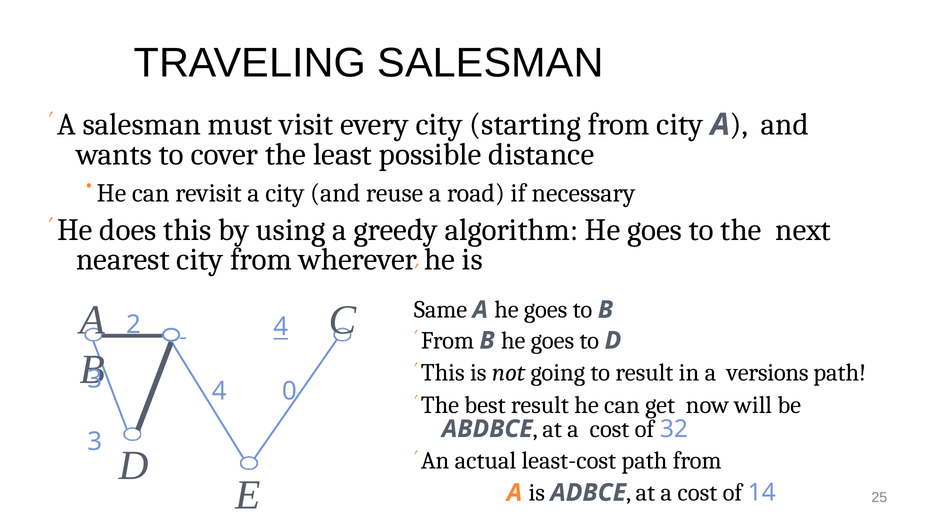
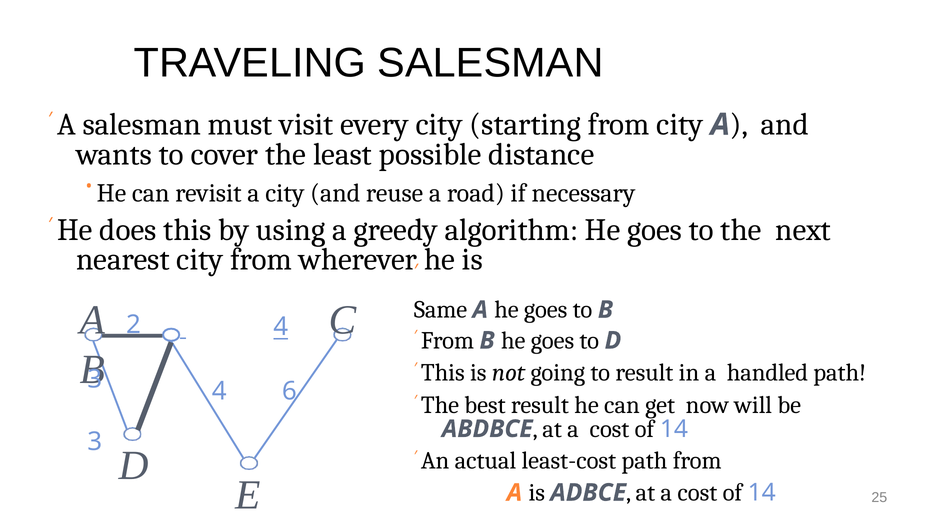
versions: versions -> handled
0: 0 -> 6
32 at (674, 429): 32 -> 14
